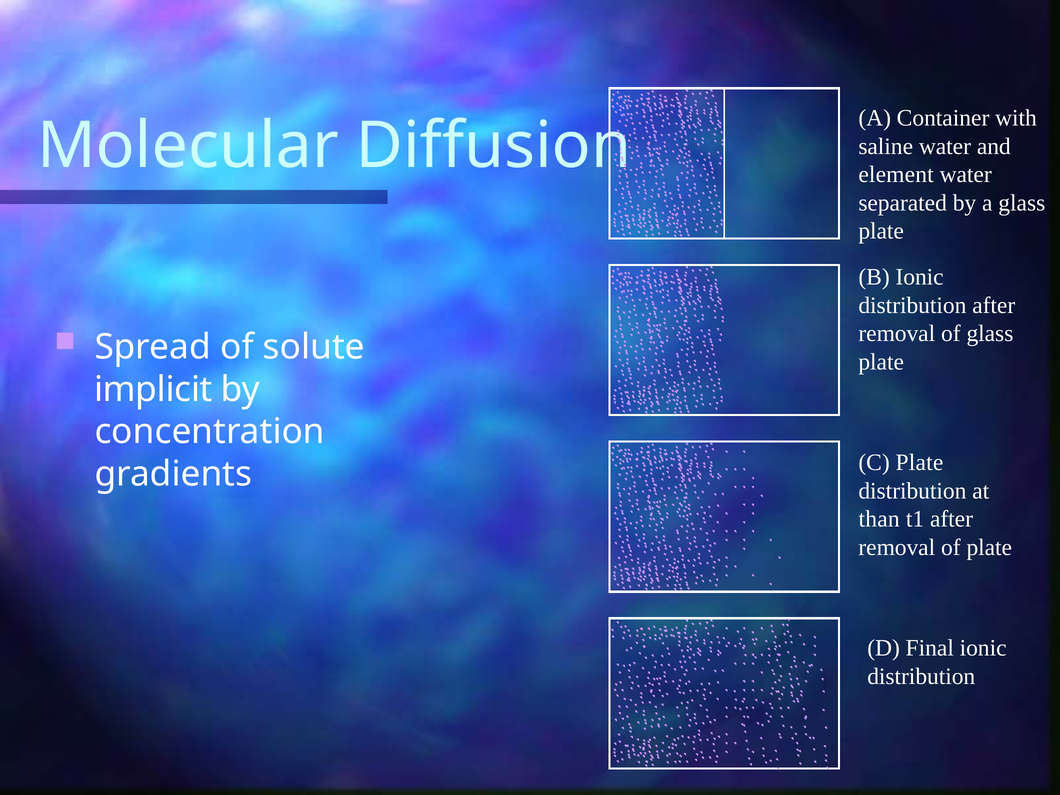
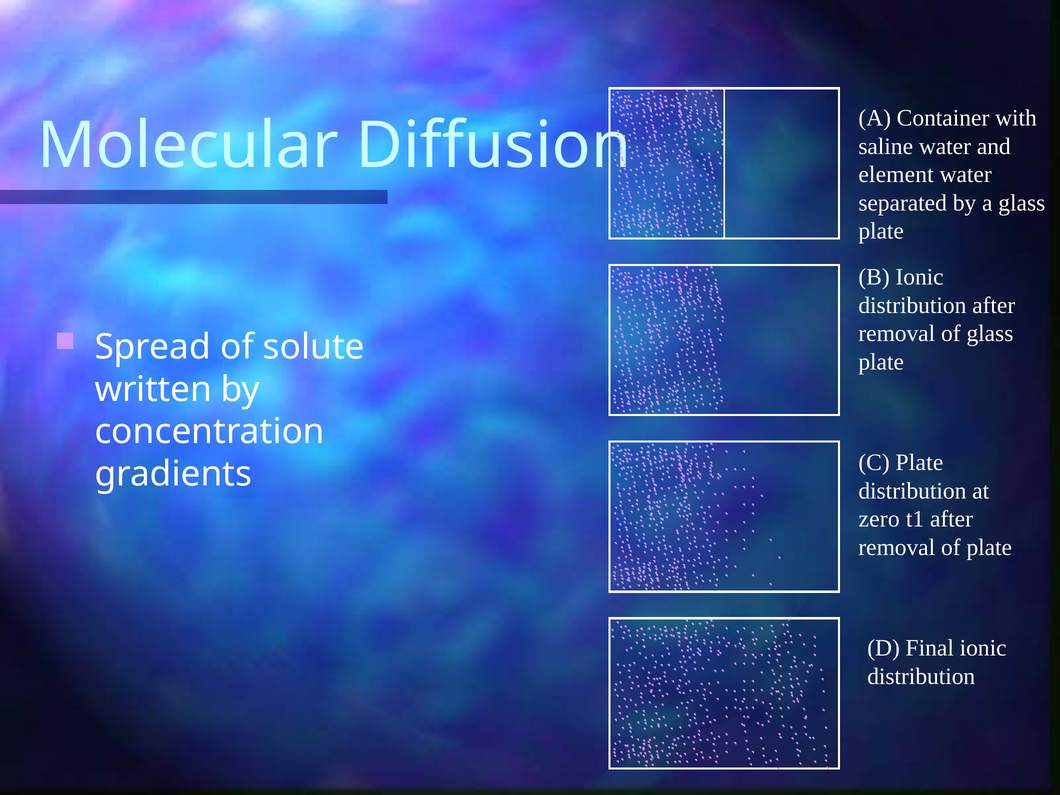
implicit: implicit -> written
than: than -> zero
